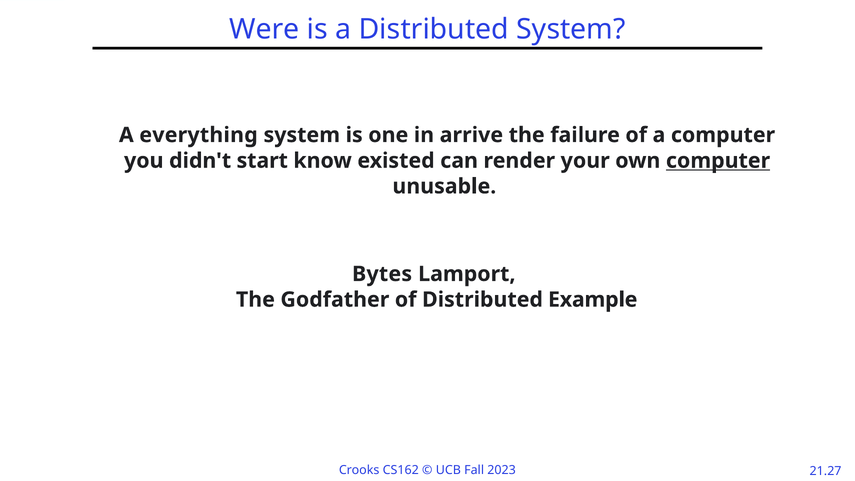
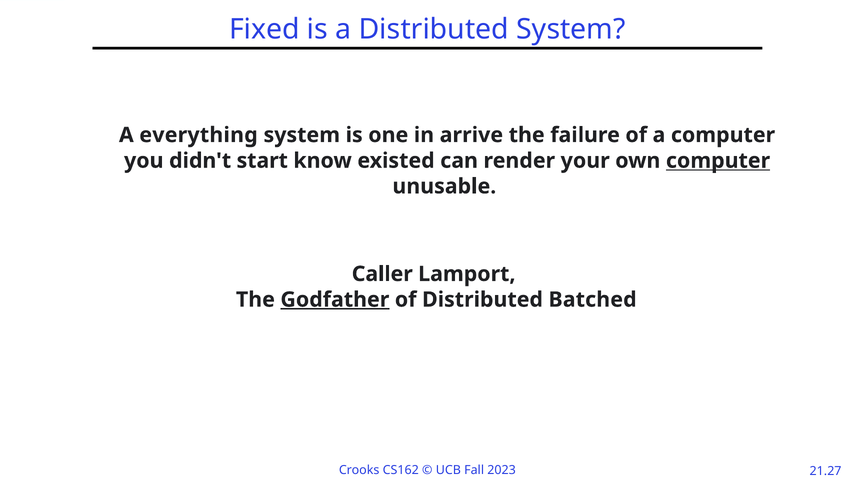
Were: Were -> Fixed
Bytes: Bytes -> Caller
Godfather underline: none -> present
Example: Example -> Batched
